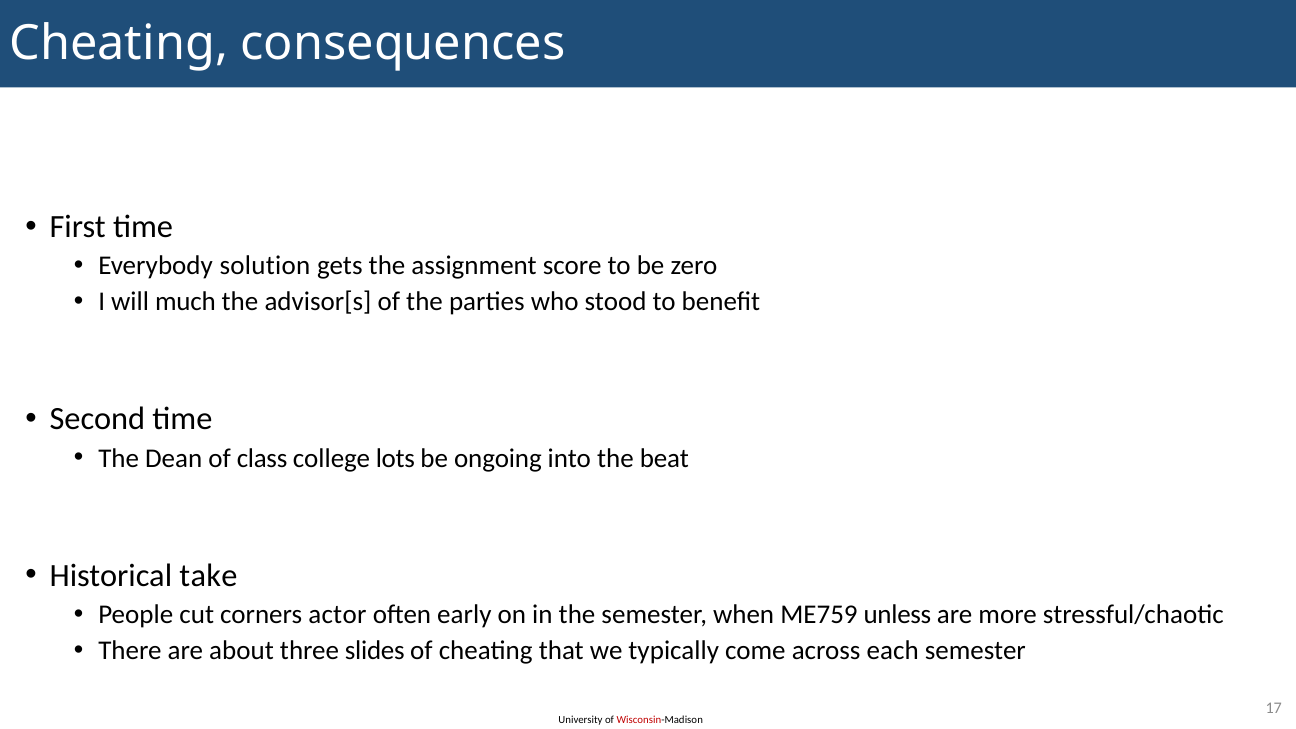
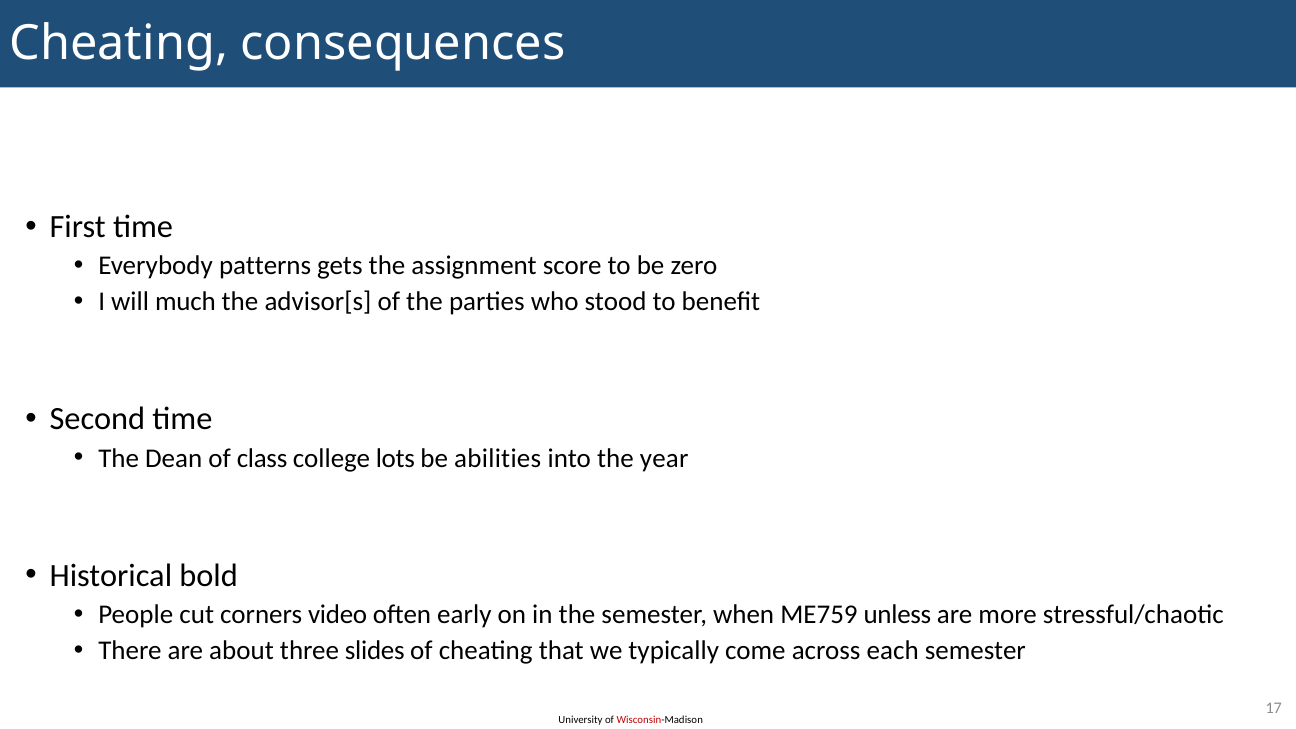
solution: solution -> patterns
ongoing: ongoing -> abilities
beat: beat -> year
take: take -> bold
actor: actor -> video
